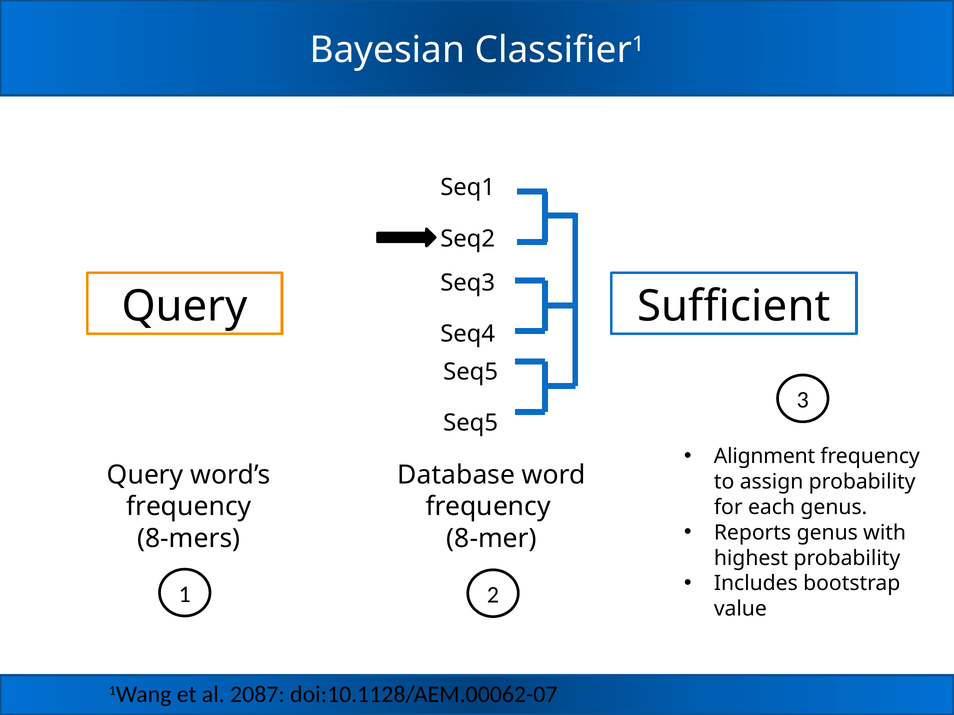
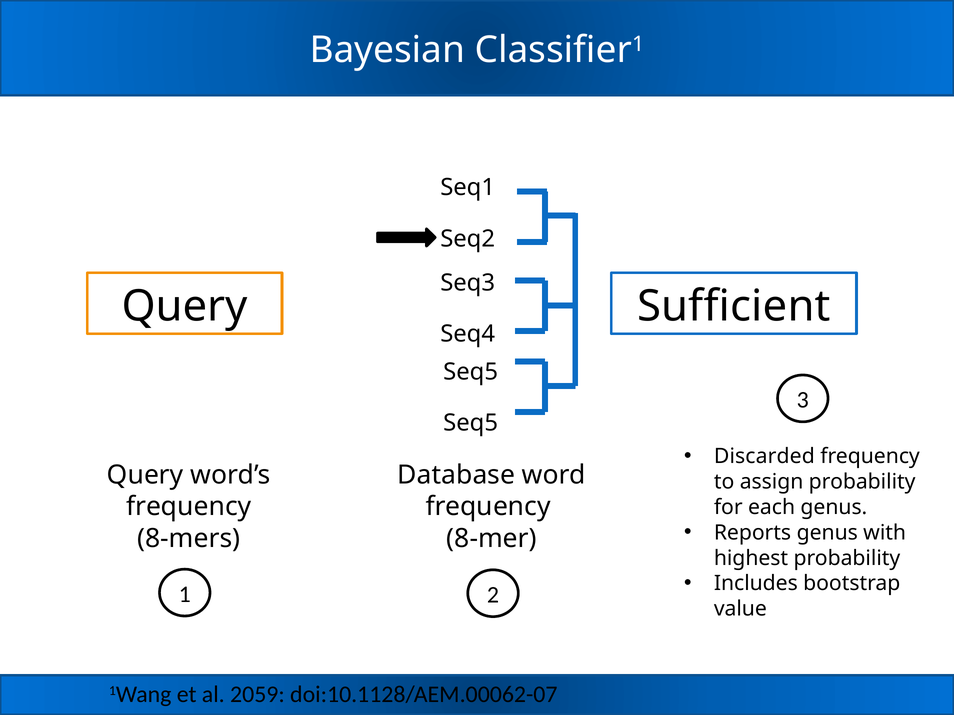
Alignment: Alignment -> Discarded
2087: 2087 -> 2059
